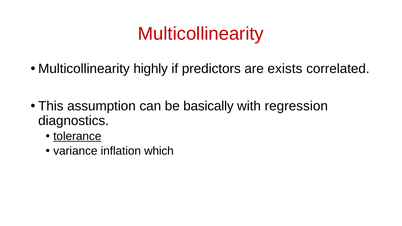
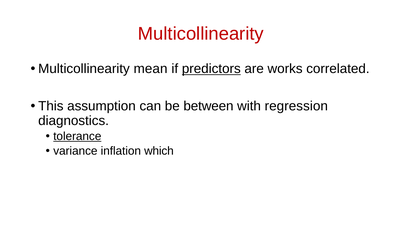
highly: highly -> mean
predictors underline: none -> present
exists: exists -> works
basically: basically -> between
